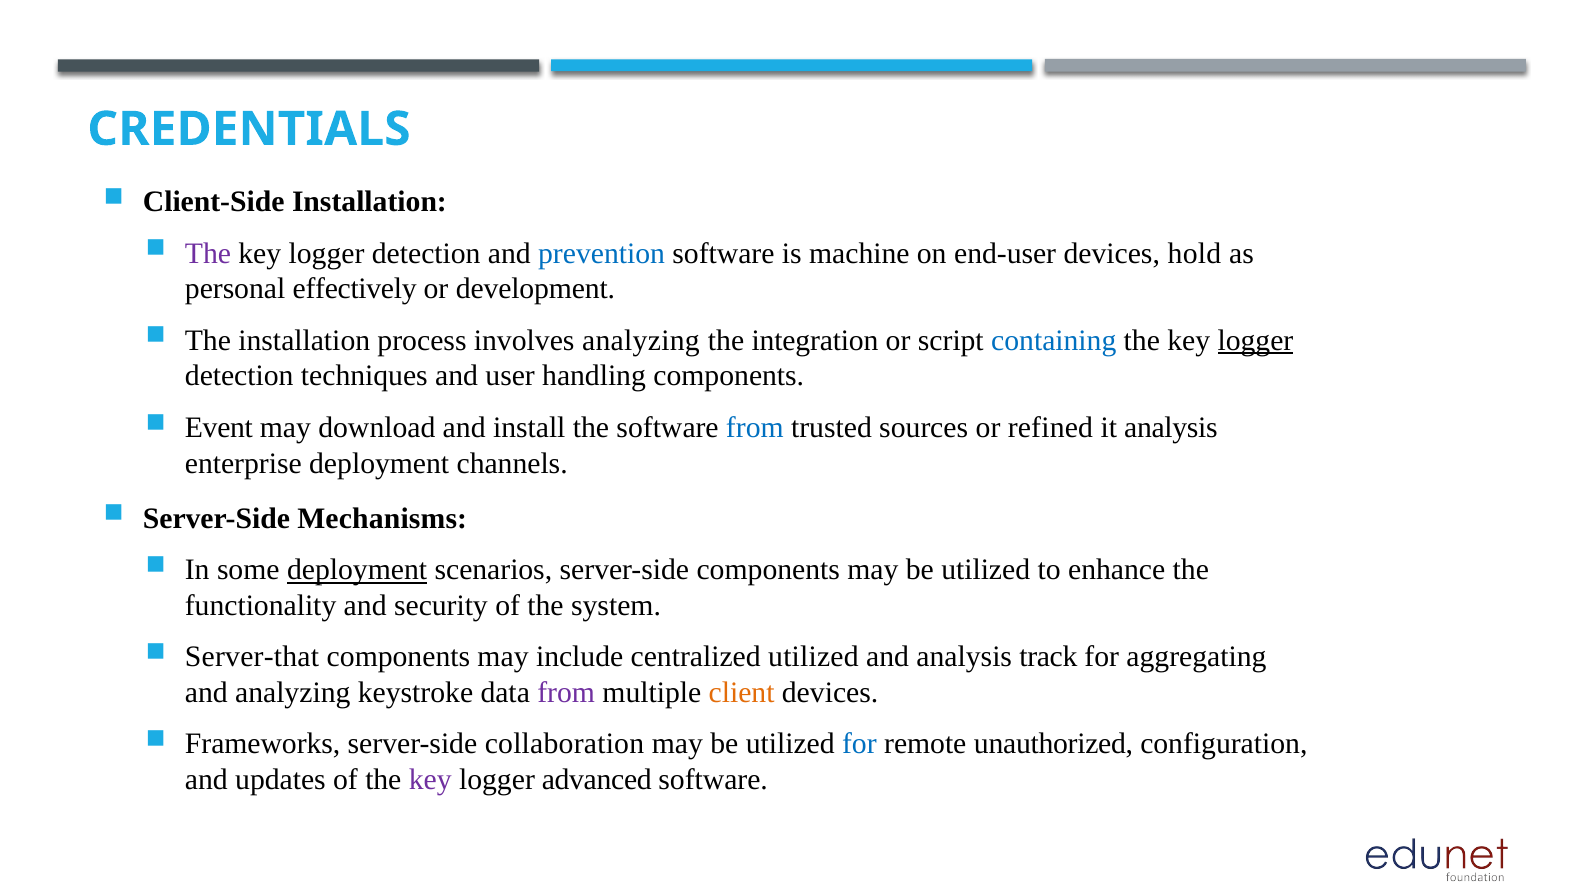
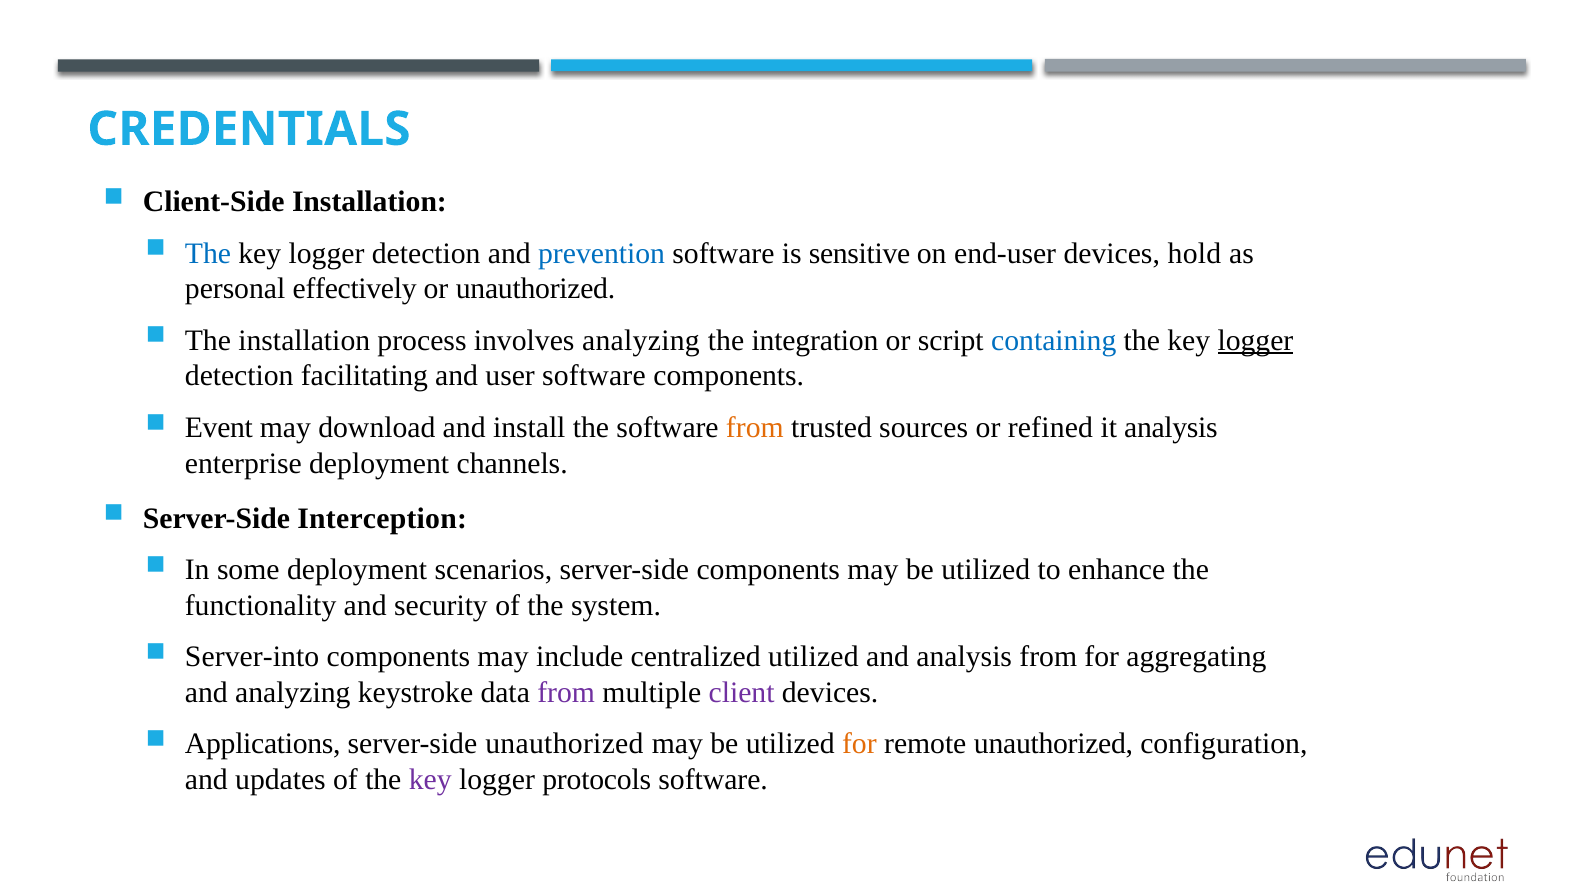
The at (208, 253) colour: purple -> blue
machine: machine -> sensitive
or development: development -> unauthorized
techniques: techniques -> facilitating
user handling: handling -> software
from at (755, 428) colour: blue -> orange
Mechanisms: Mechanisms -> Interception
deployment at (357, 570) underline: present -> none
Server-that: Server-that -> Server-into
analysis track: track -> from
client colour: orange -> purple
Frameworks: Frameworks -> Applications
server-side collaboration: collaboration -> unauthorized
for at (859, 744) colour: blue -> orange
advanced: advanced -> protocols
